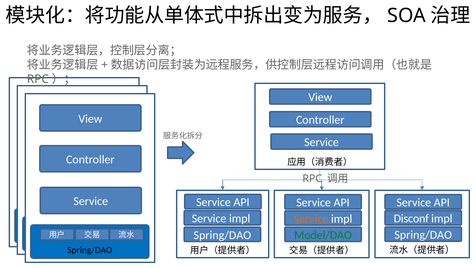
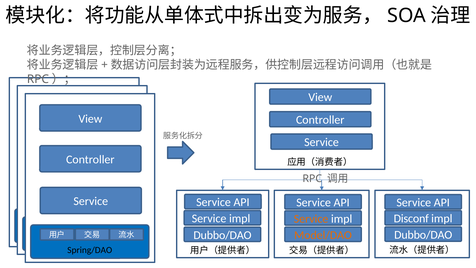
Spring/DAO at (423, 235): Spring/DAO -> Dubbo/DAO
Spring/DAO at (222, 235): Spring/DAO -> Dubbo/DAO
Model/DAO at (323, 235) colour: green -> orange
